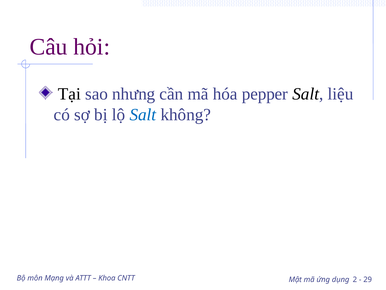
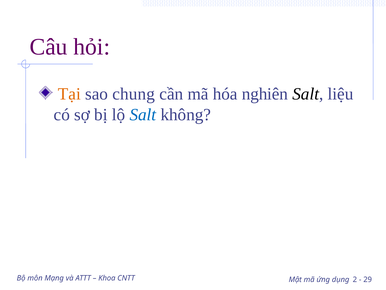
Tại colour: black -> orange
nhưng: nhưng -> chung
pepper: pepper -> nghiên
